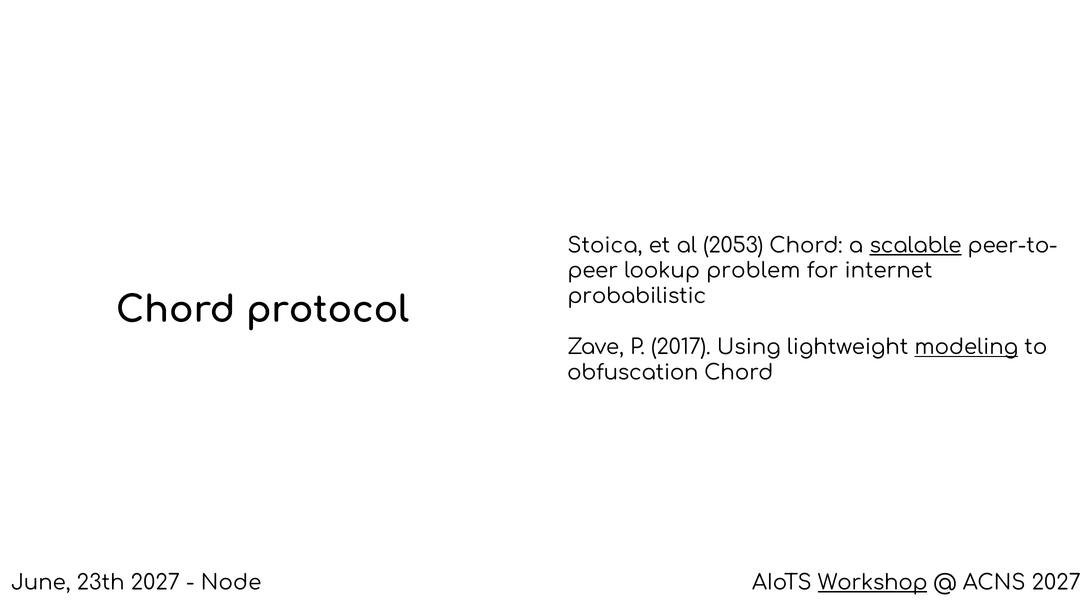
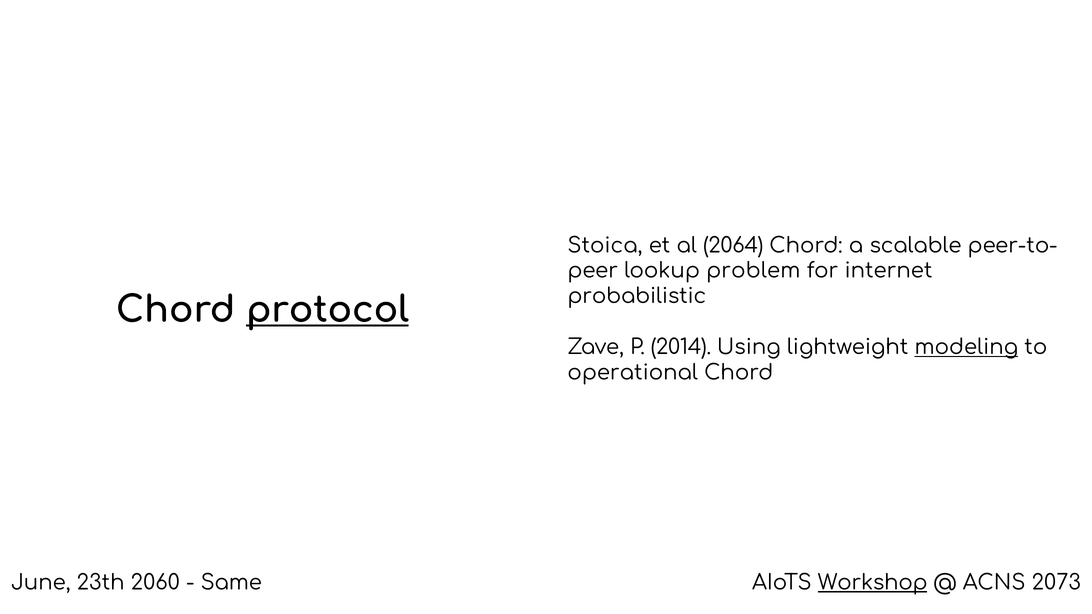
2053: 2053 -> 2064
scalable underline: present -> none
protocol underline: none -> present
2017: 2017 -> 2014
obfuscation: obfuscation -> operational
23th 2027: 2027 -> 2060
Node: Node -> Same
ACNS 2027: 2027 -> 2073
